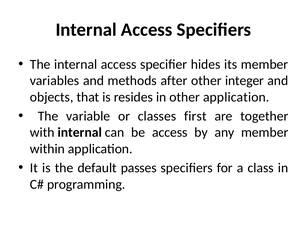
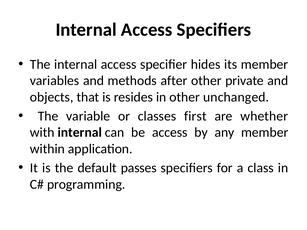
integer: integer -> private
other application: application -> unchanged
together: together -> whether
